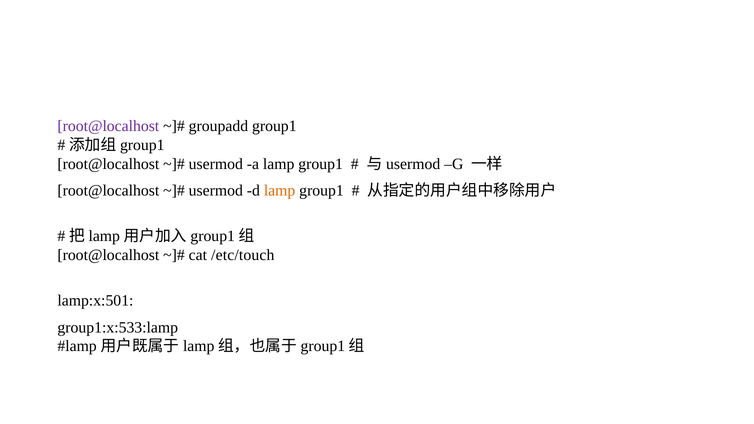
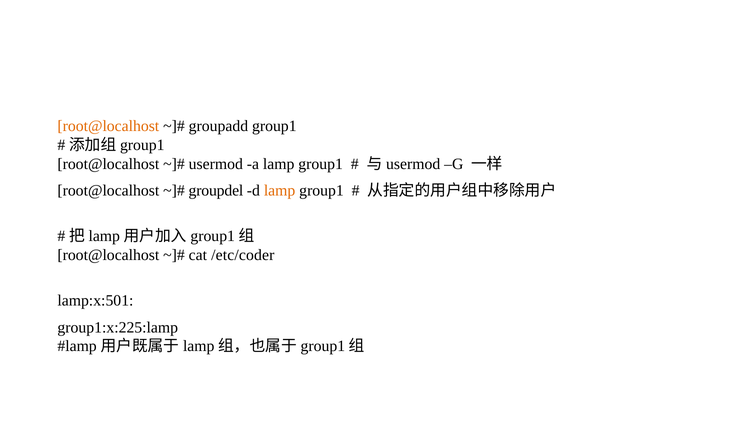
root@localhost at (108, 126) colour: purple -> orange
usermod at (216, 191): usermod -> groupdel
/etc/touch: /etc/touch -> /etc/coder
group1:x:533:lamp: group1:x:533:lamp -> group1:x:225:lamp
